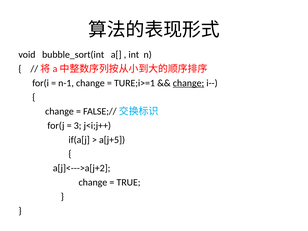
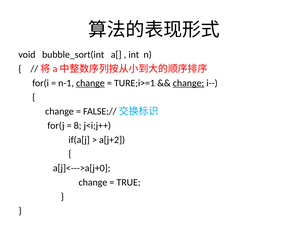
change at (90, 83) underline: none -> present
3: 3 -> 8
a[j+5: a[j+5 -> a[j+2
a[j]<--->a[j+2: a[j]<--->a[j+2 -> a[j]<--->a[j+0
